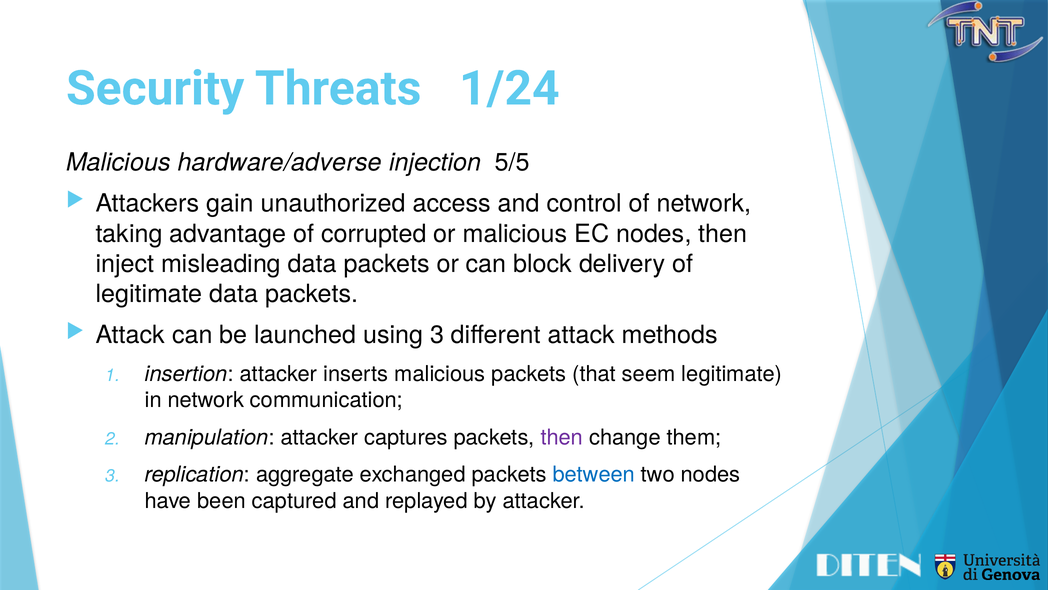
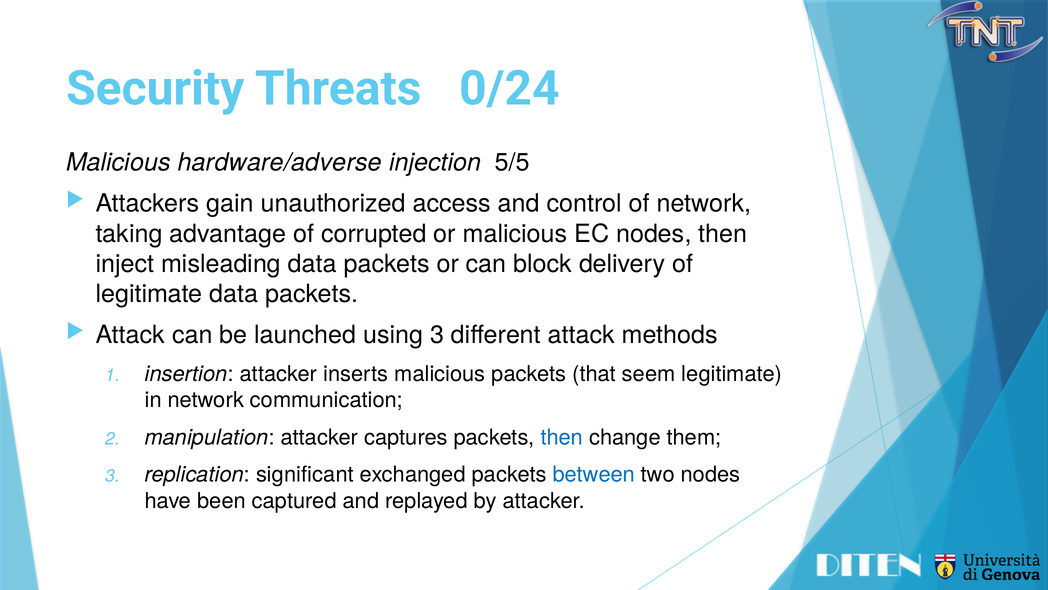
1/24: 1/24 -> 0/24
then at (562, 437) colour: purple -> blue
aggregate: aggregate -> significant
